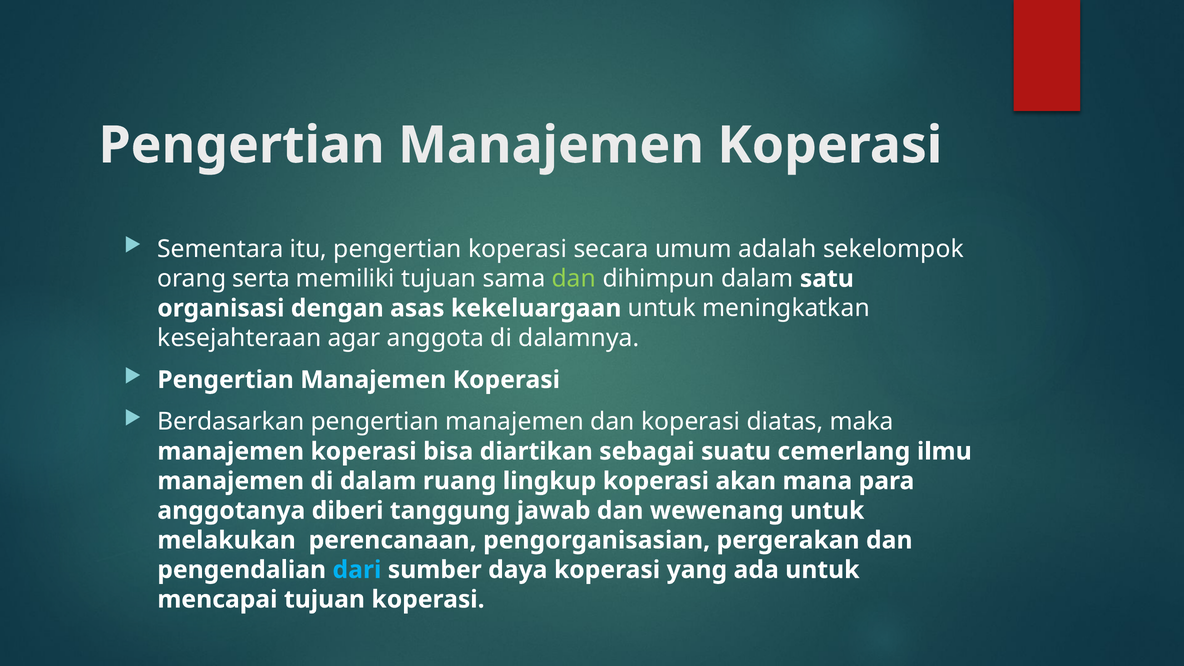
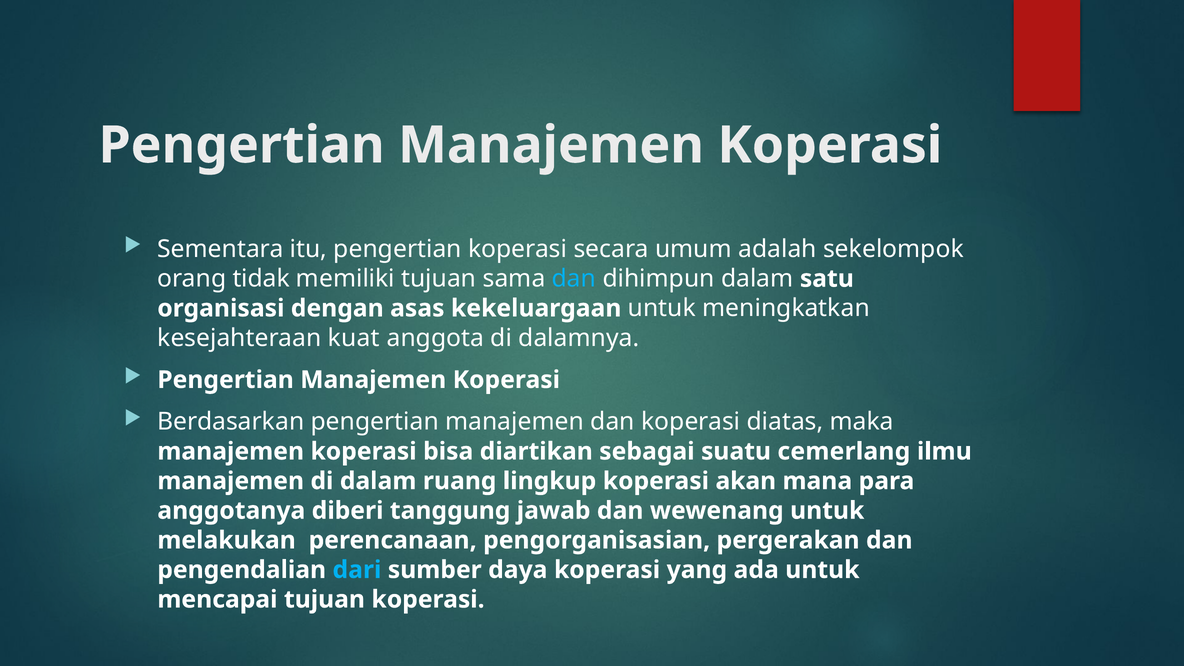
serta: serta -> tidak
dan at (574, 279) colour: light green -> light blue
agar: agar -> kuat
